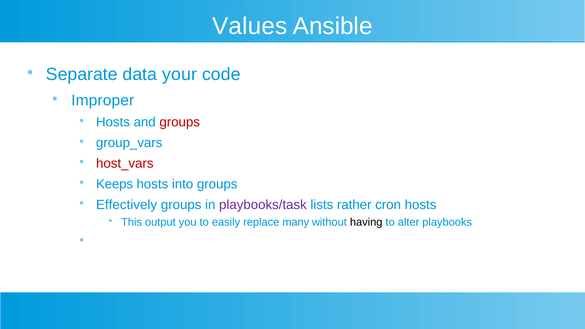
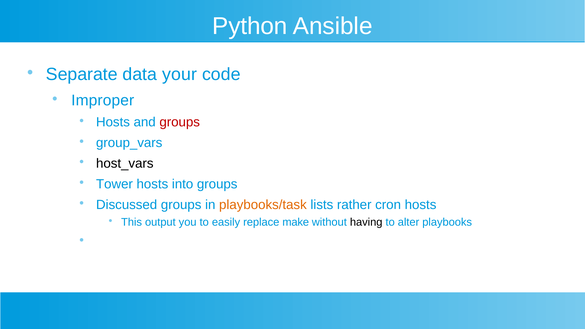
Values: Values -> Python
host_vars colour: red -> black
Keeps: Keeps -> Tower
Effectively: Effectively -> Discussed
playbooks/task colour: purple -> orange
many: many -> make
